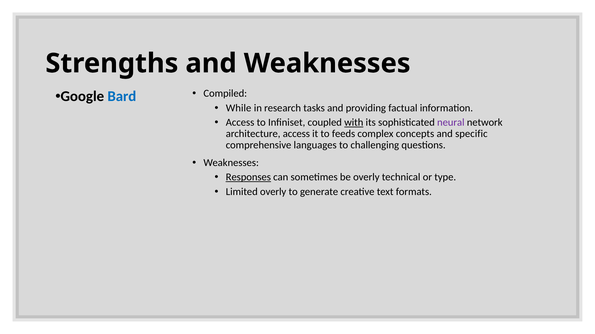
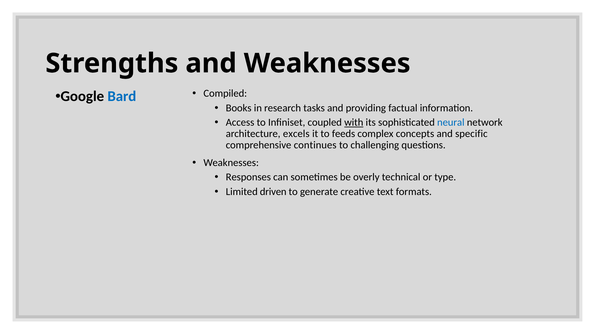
While: While -> Books
neural colour: purple -> blue
architecture access: access -> excels
languages: languages -> continues
Responses underline: present -> none
Limited overly: overly -> driven
